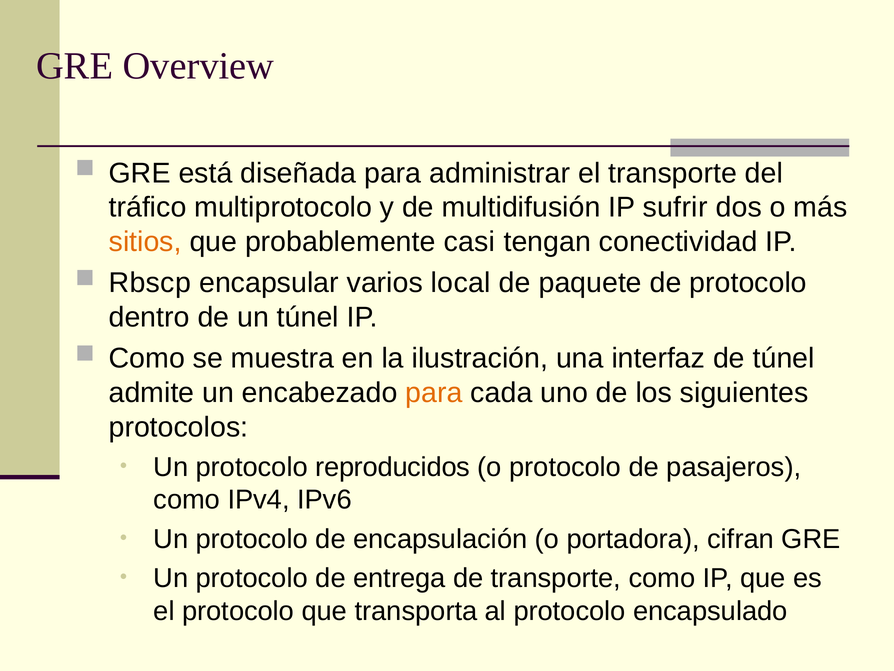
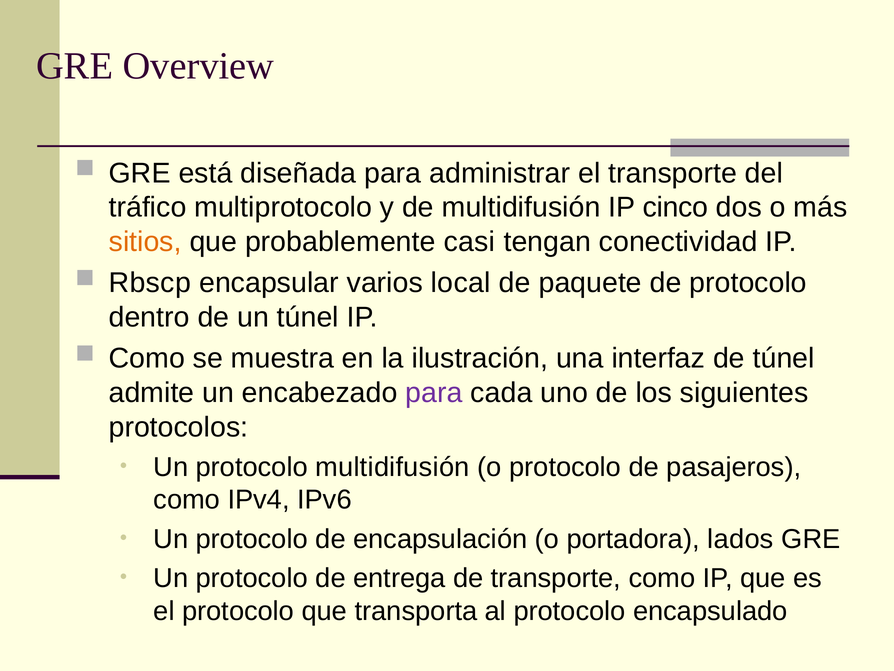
sufrir: sufrir -> cinco
para at (434, 393) colour: orange -> purple
protocolo reproducidos: reproducidos -> multidifusión
cifran: cifran -> lados
